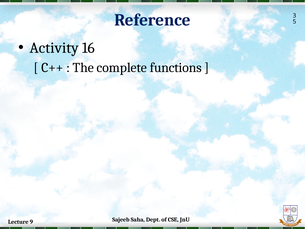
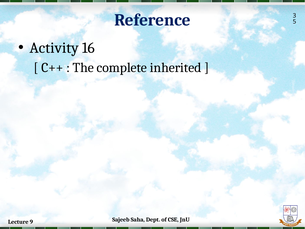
functions: functions -> inherited
